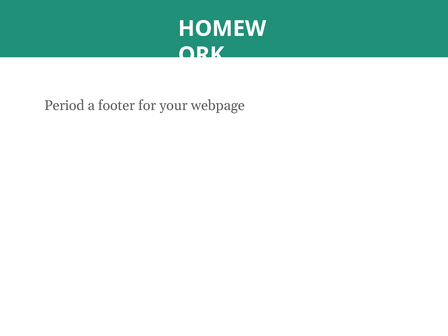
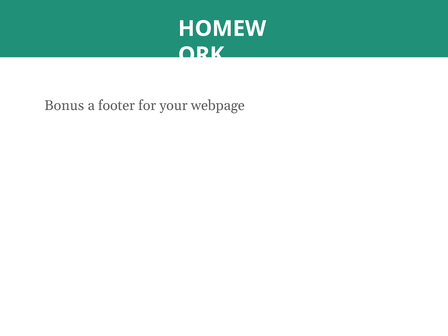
Period: Period -> Bonus
